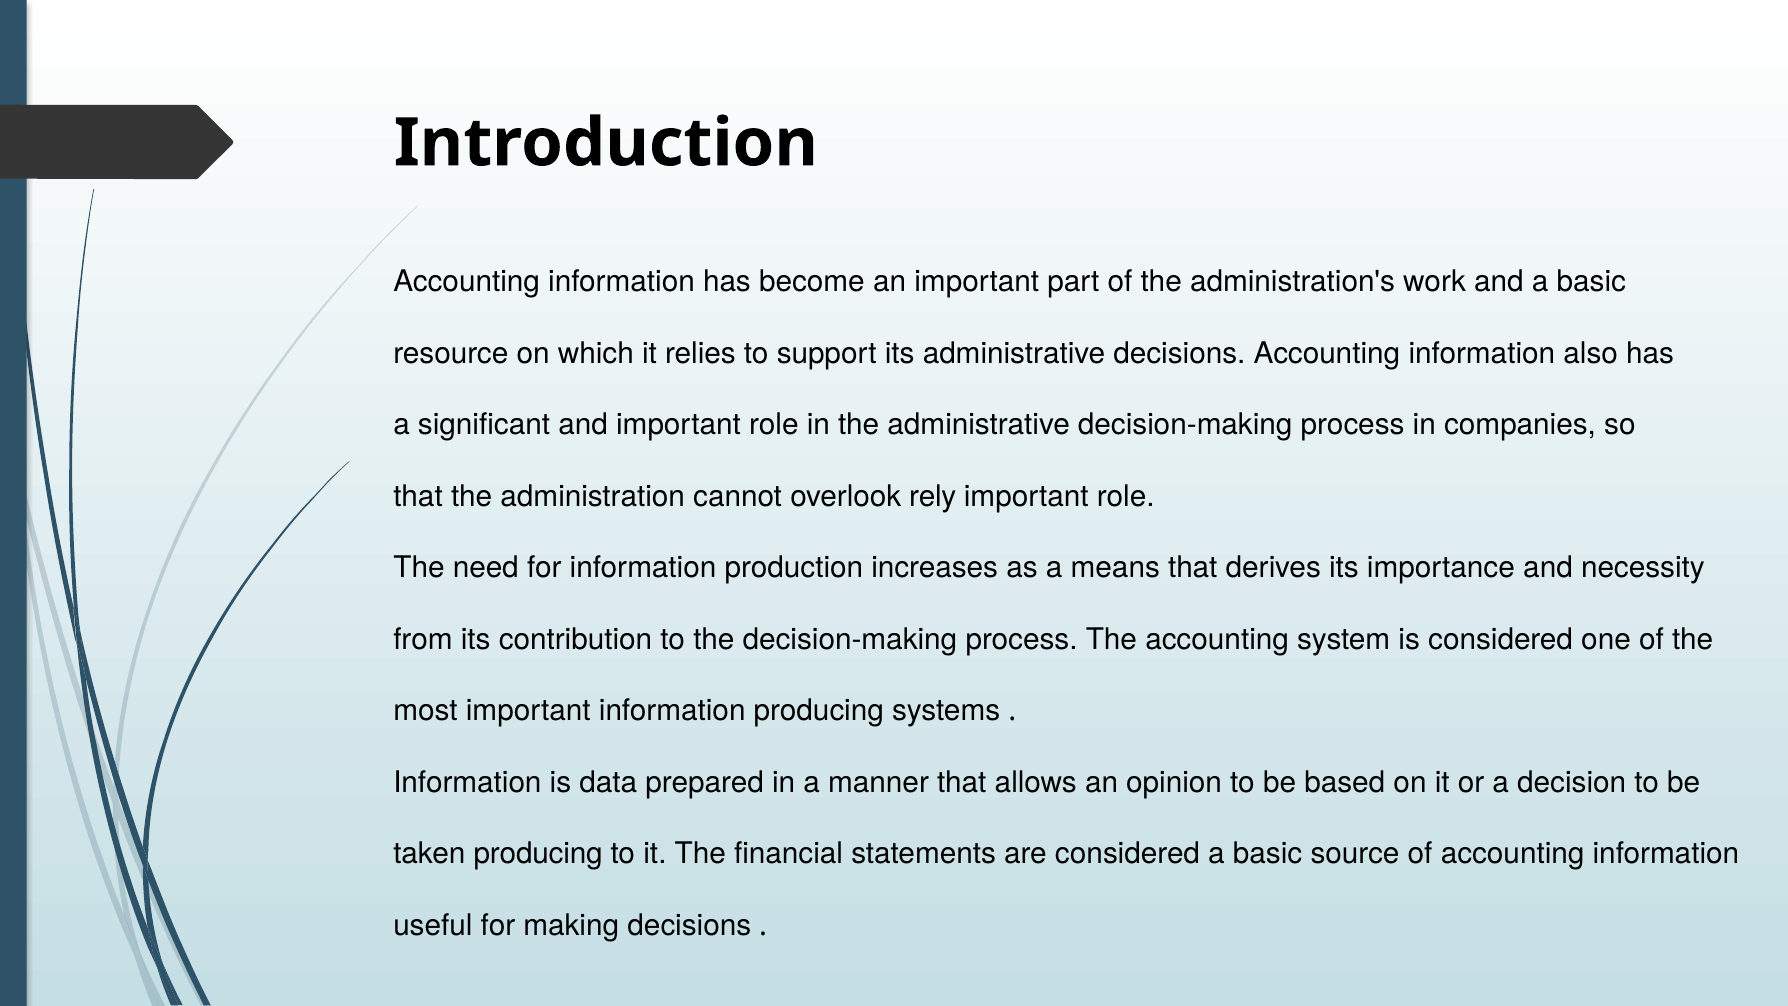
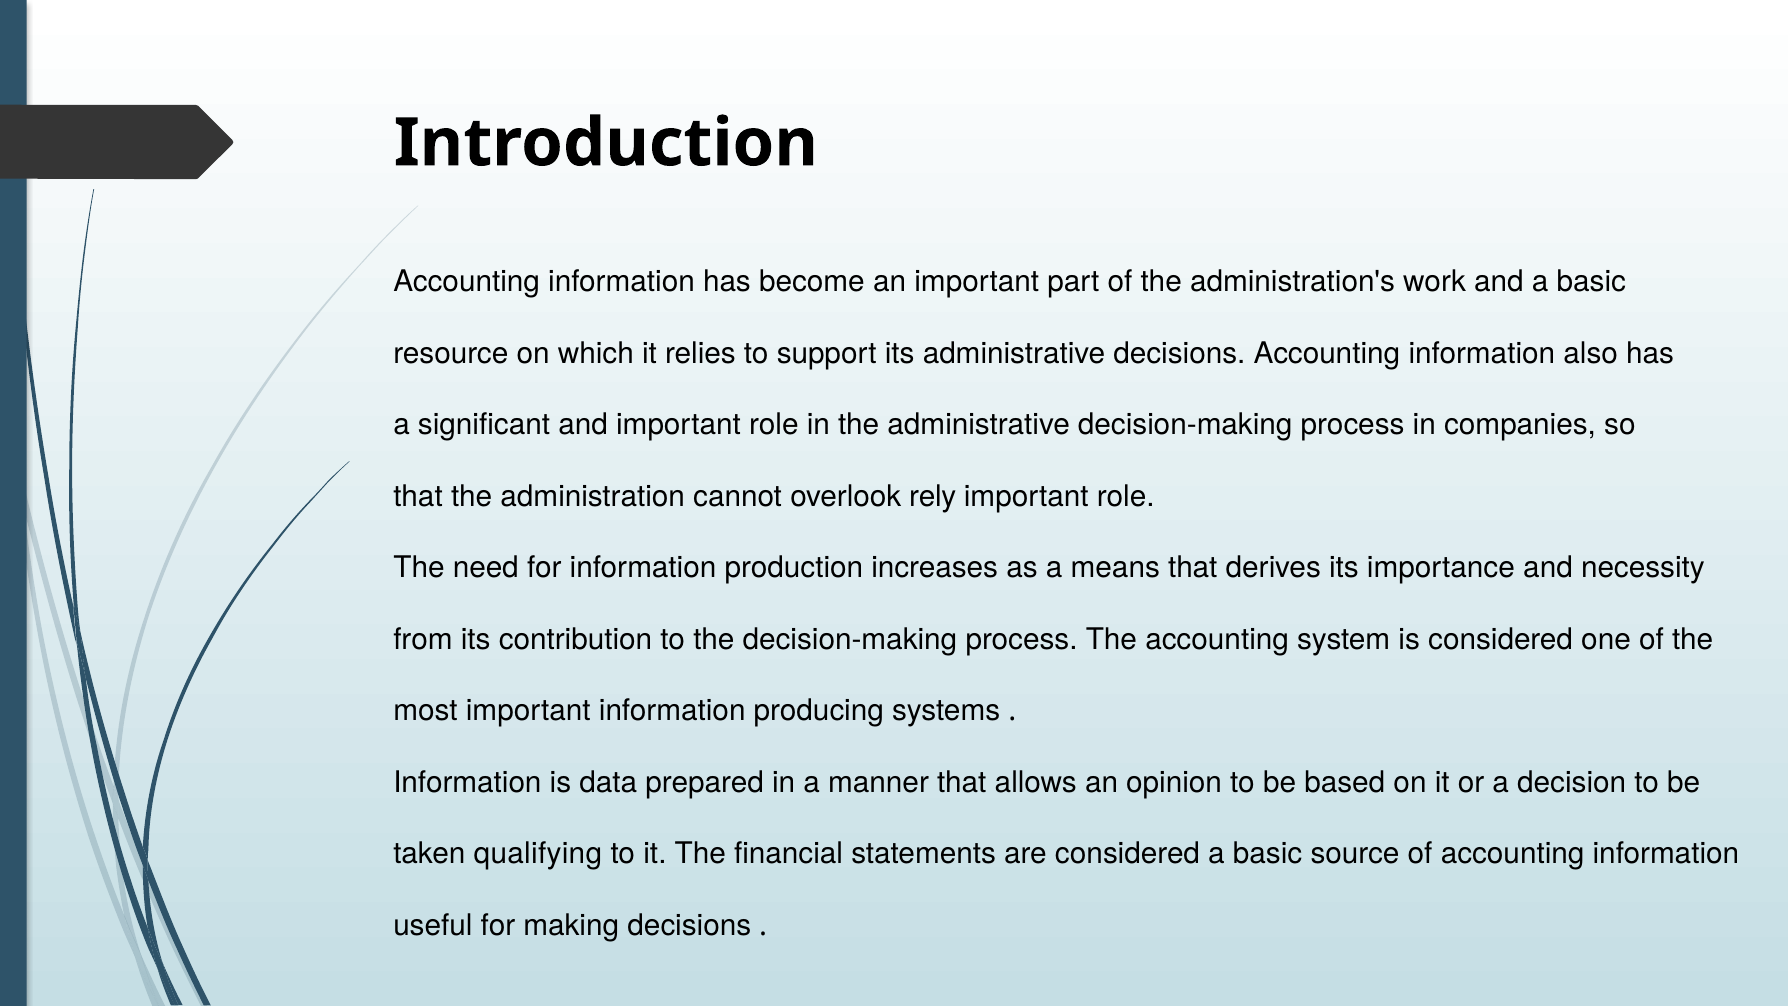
taken producing: producing -> qualifying
